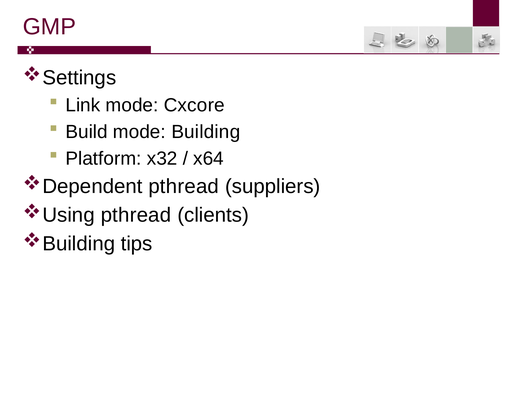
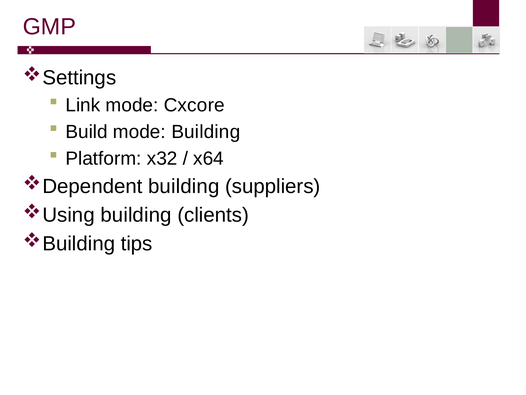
pthread at (184, 186): pthread -> building
pthread at (136, 215): pthread -> building
